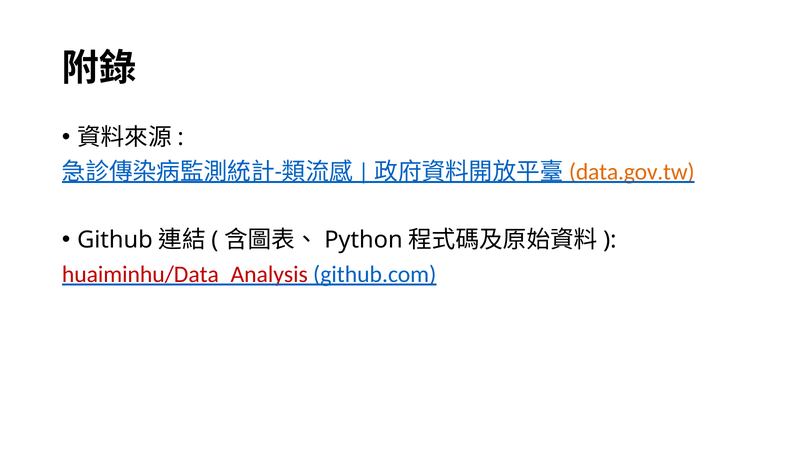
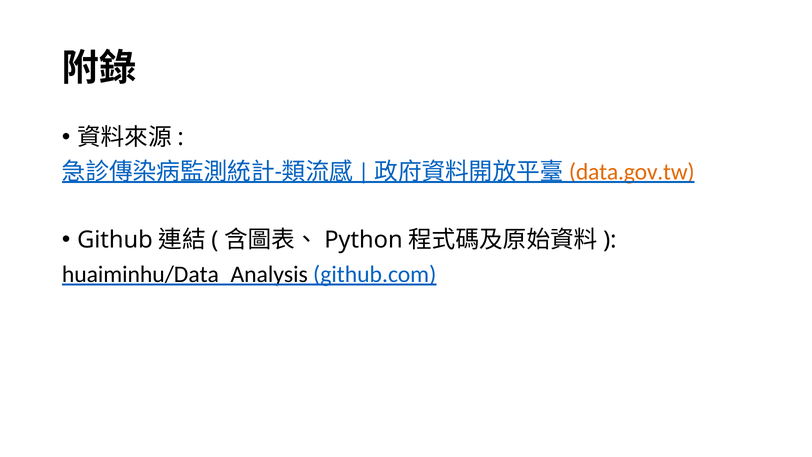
huaiminhu/Data_Analysis colour: red -> black
